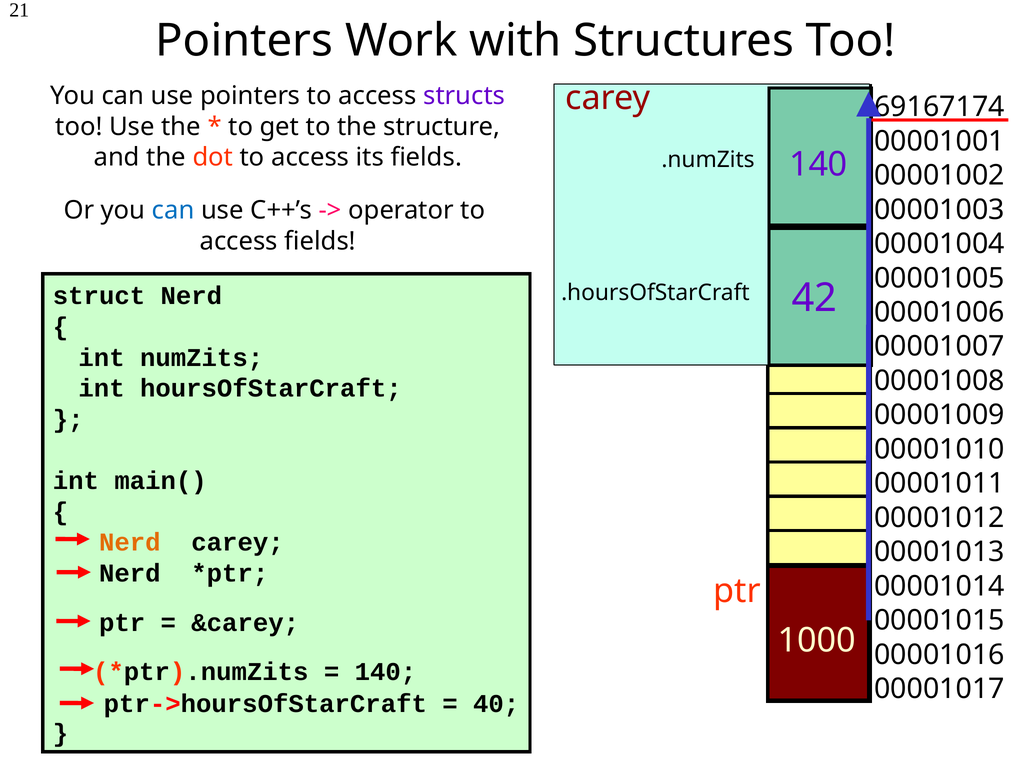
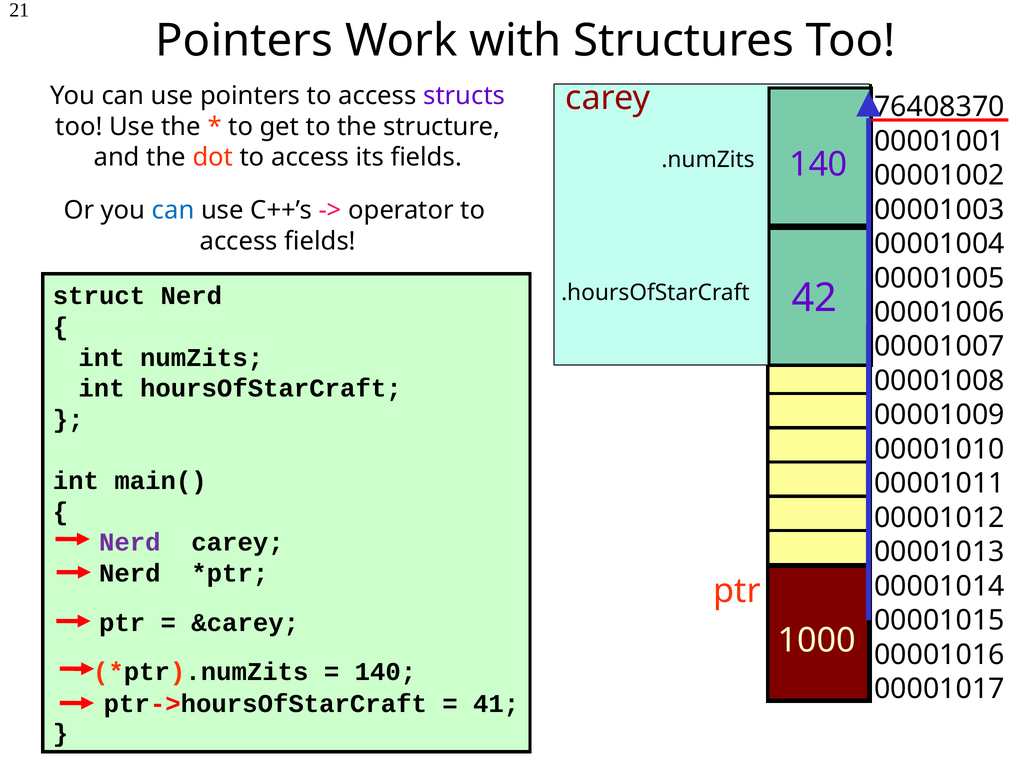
69167174: 69167174 -> 76408370
Nerd at (130, 542) colour: orange -> purple
40: 40 -> 41
